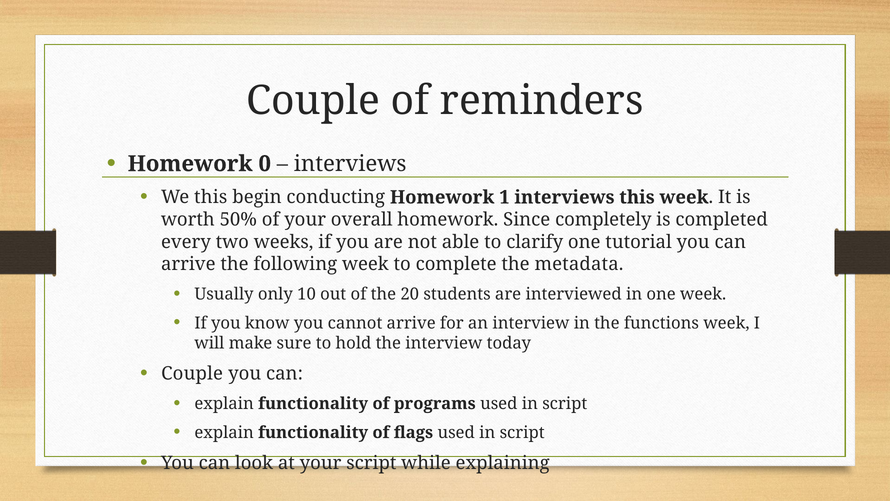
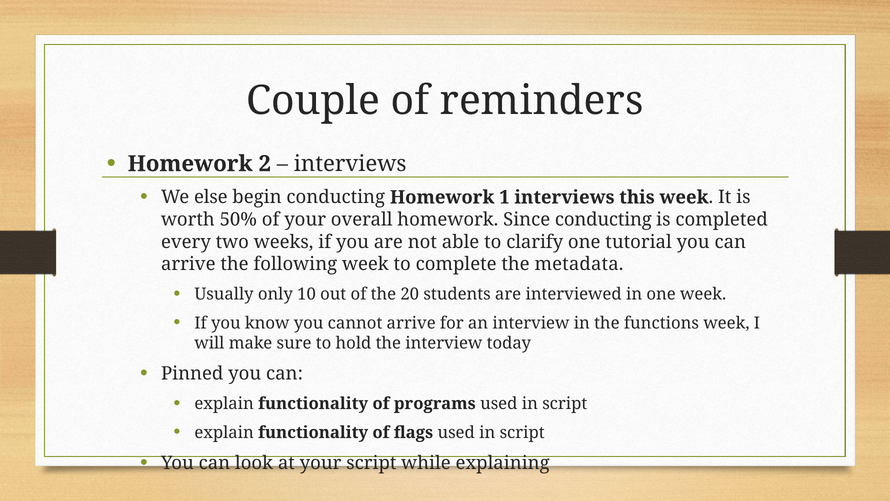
0: 0 -> 2
We this: this -> else
Since completely: completely -> conducting
Couple at (192, 373): Couple -> Pinned
